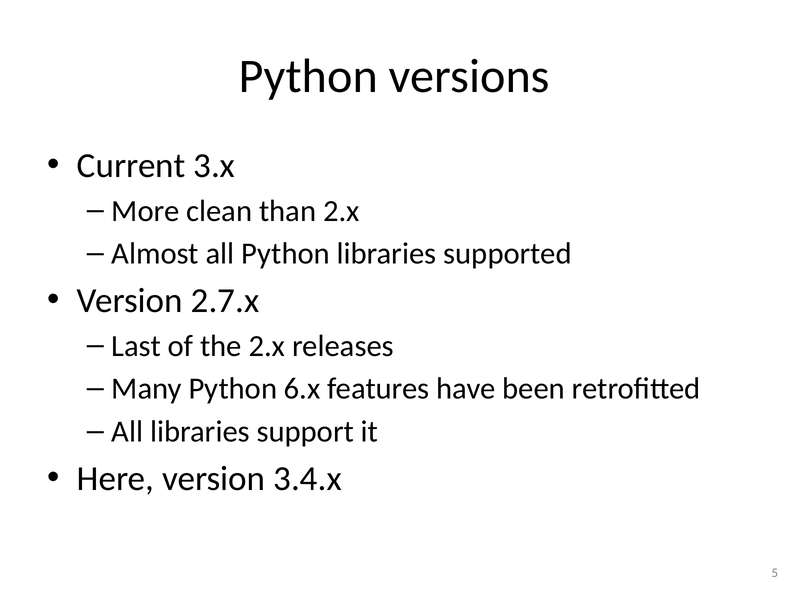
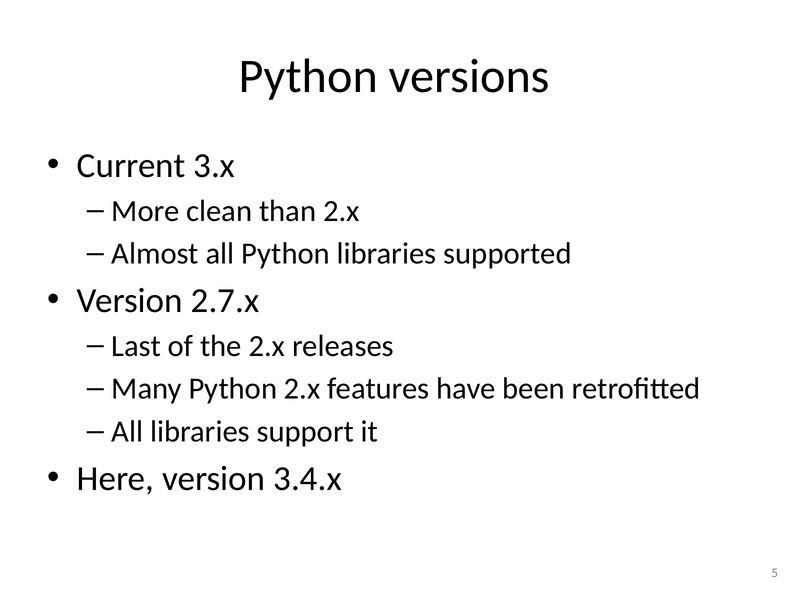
Python 6.x: 6.x -> 2.x
